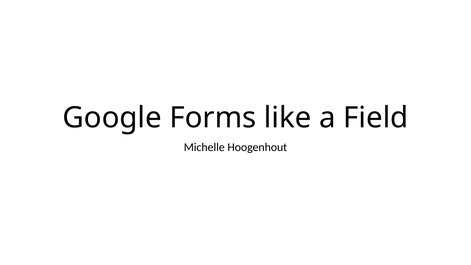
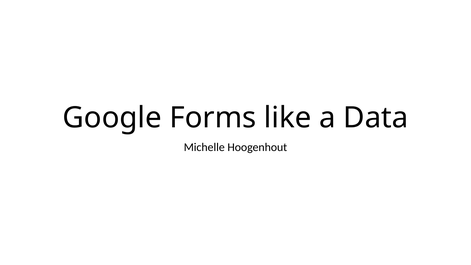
Field: Field -> Data
